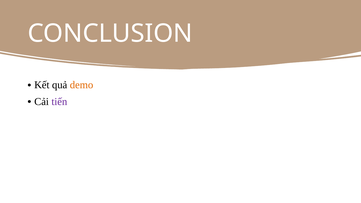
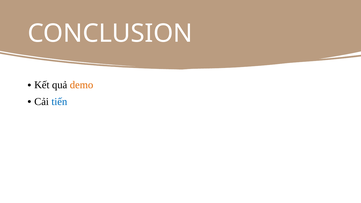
tiến colour: purple -> blue
